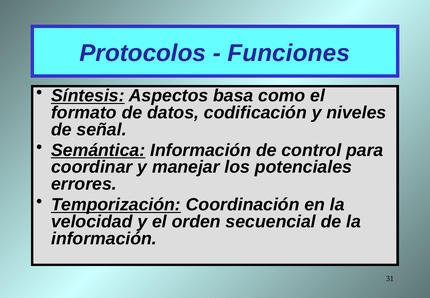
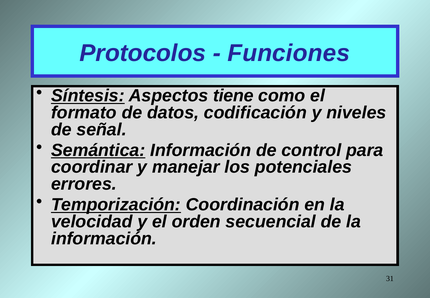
basa: basa -> tiene
